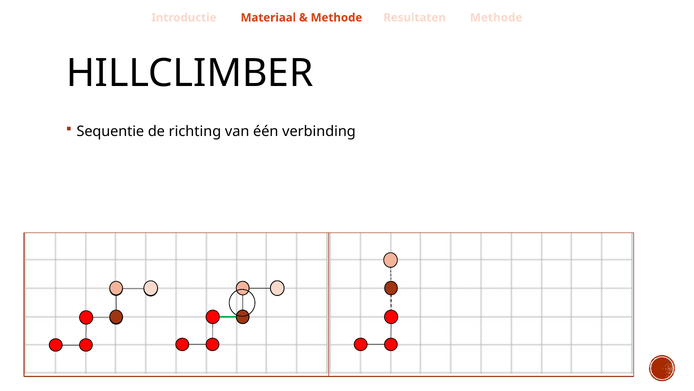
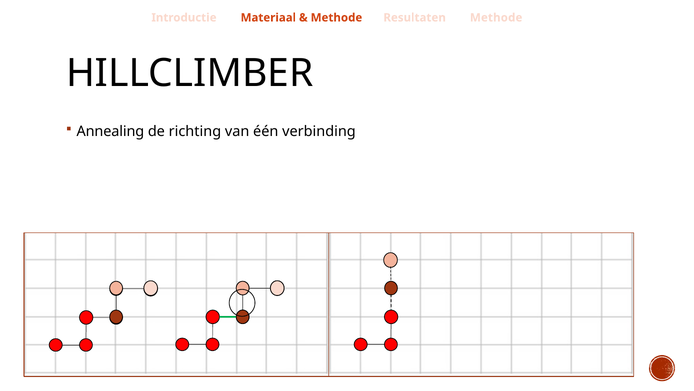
Sequentie: Sequentie -> Annealing
